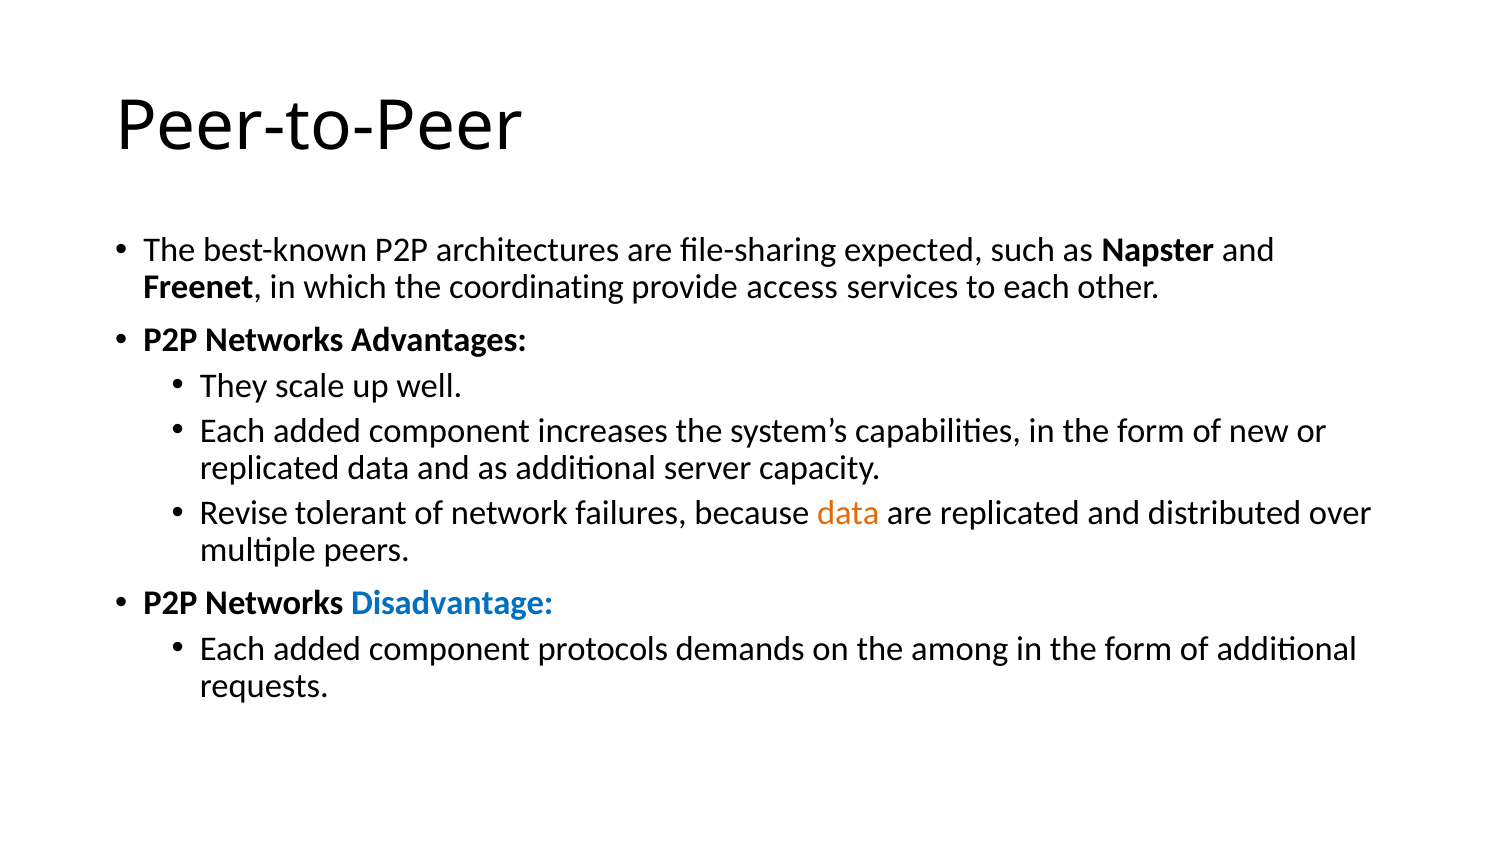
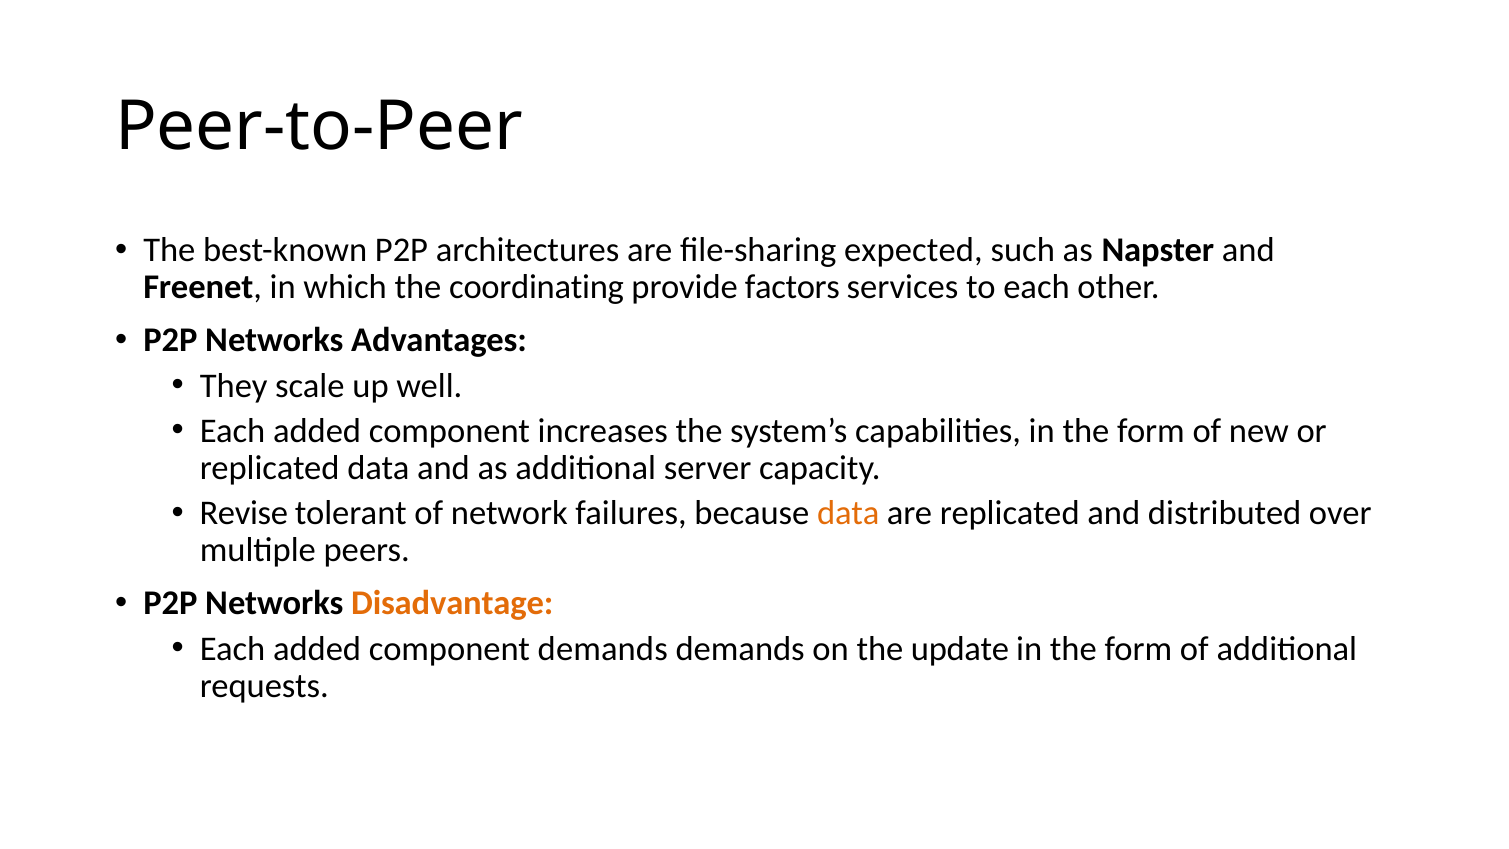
access: access -> factors
Disadvantage colour: blue -> orange
component protocols: protocols -> demands
among: among -> update
